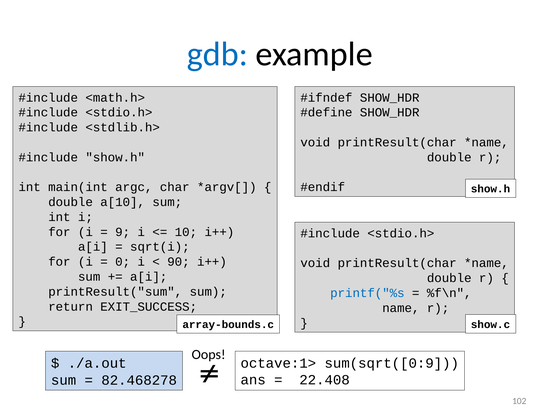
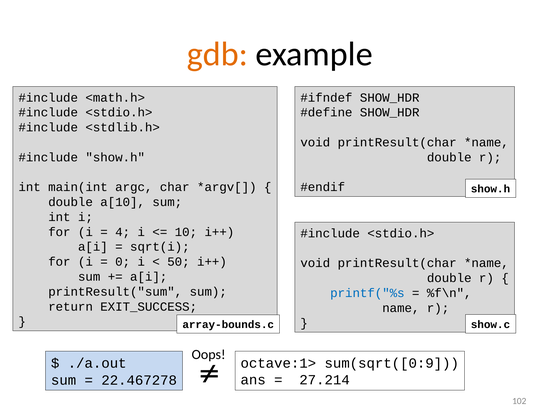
gdb colour: blue -> orange
9: 9 -> 4
90: 90 -> 50
22.408: 22.408 -> 27.214
82.468278: 82.468278 -> 22.467278
